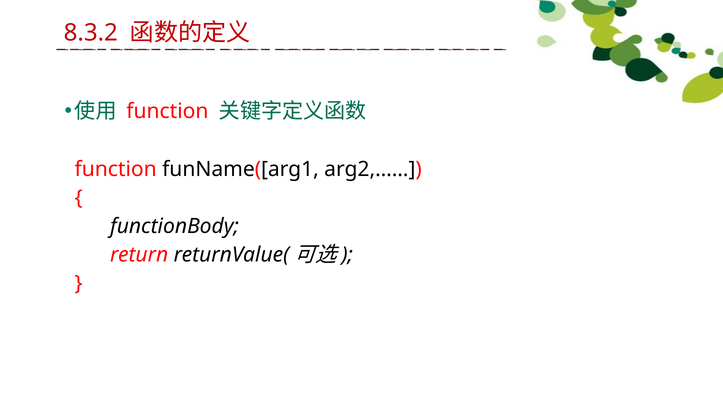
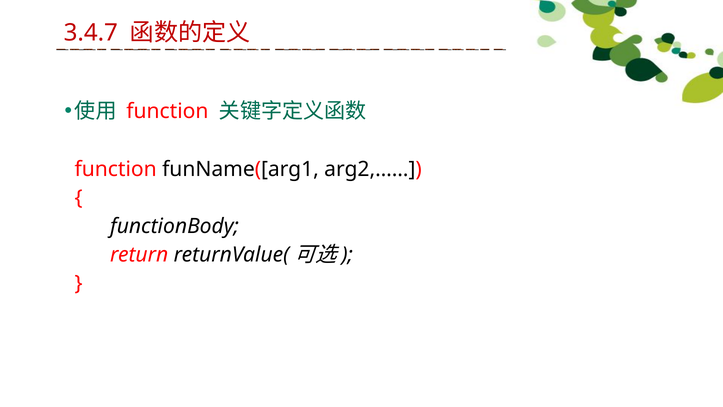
8.3.2: 8.3.2 -> 3.4.7
